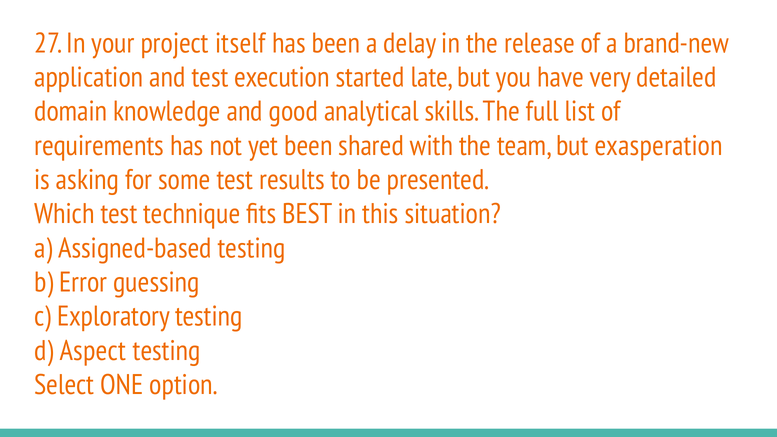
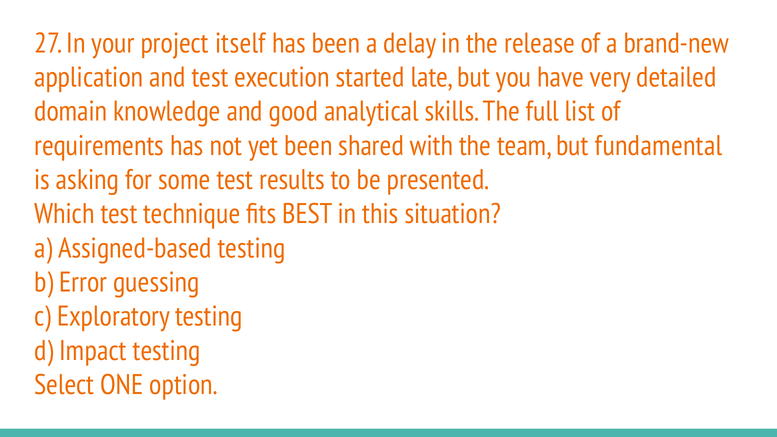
exasperation: exasperation -> fundamental
Aspect: Aspect -> Impact
